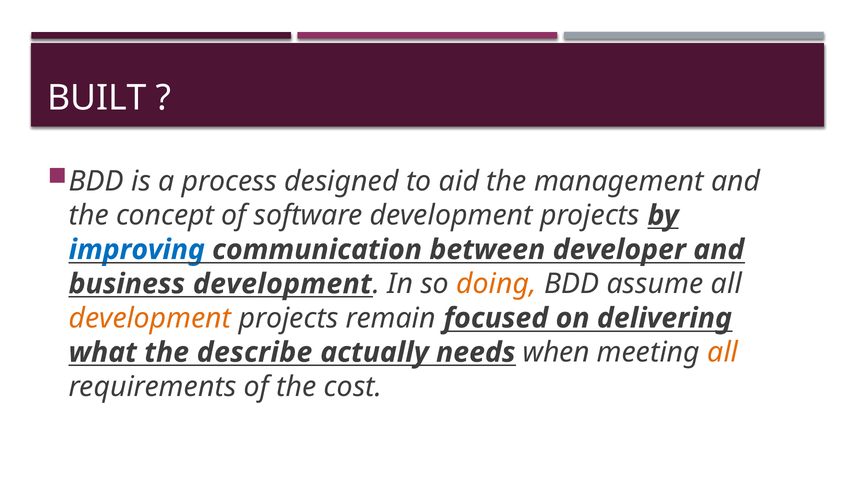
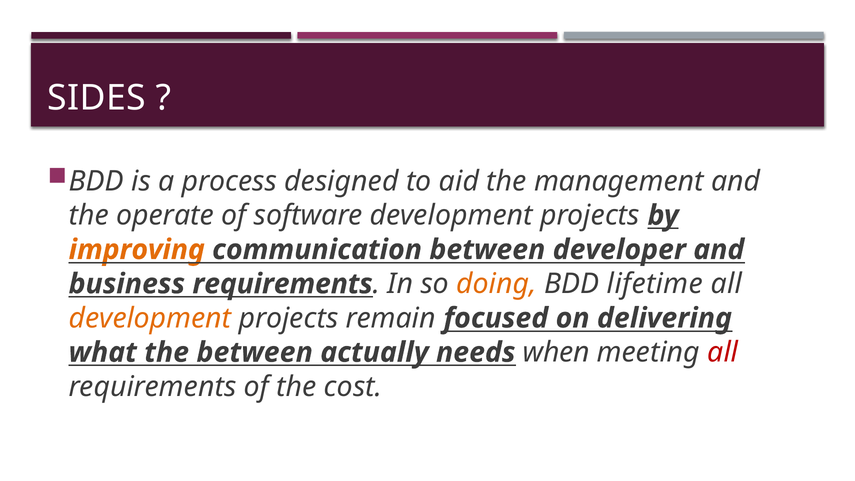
BUILT: BUILT -> SIDES
concept: concept -> operate
improving colour: blue -> orange
business development: development -> requirements
assume: assume -> lifetime
the describe: describe -> between
all at (723, 352) colour: orange -> red
